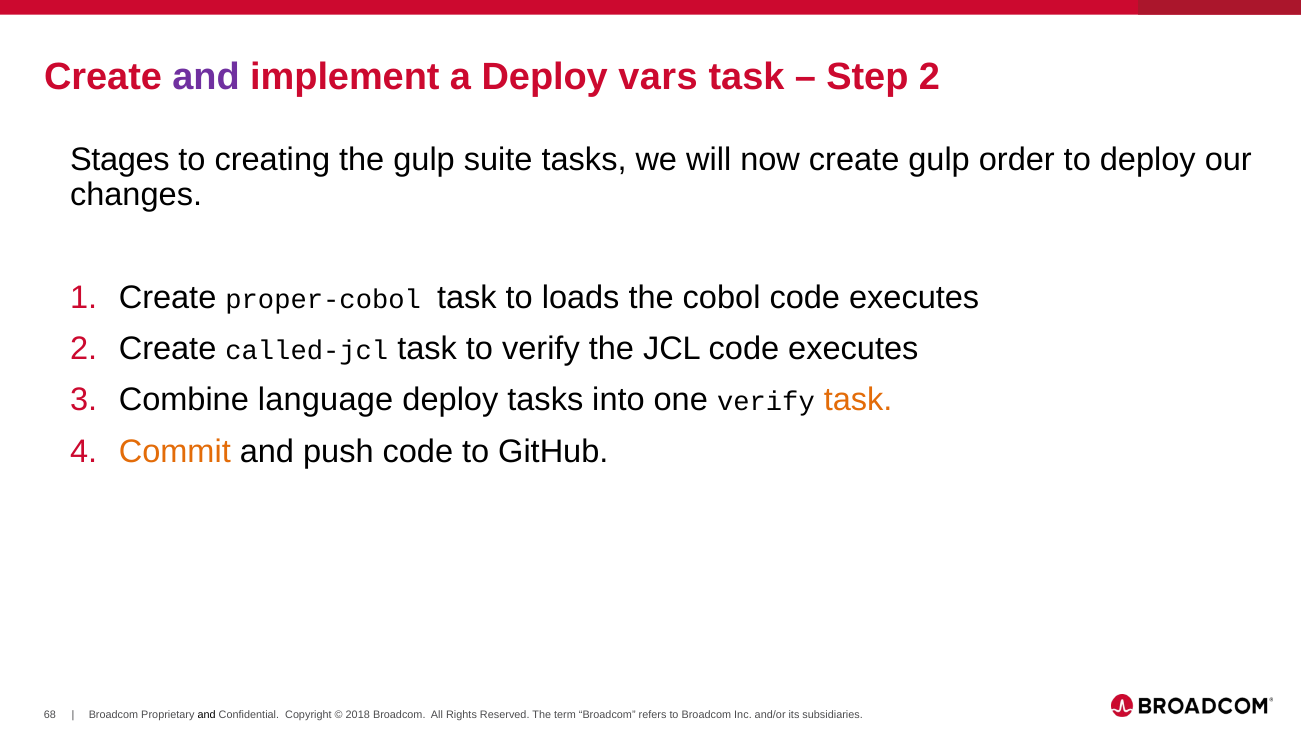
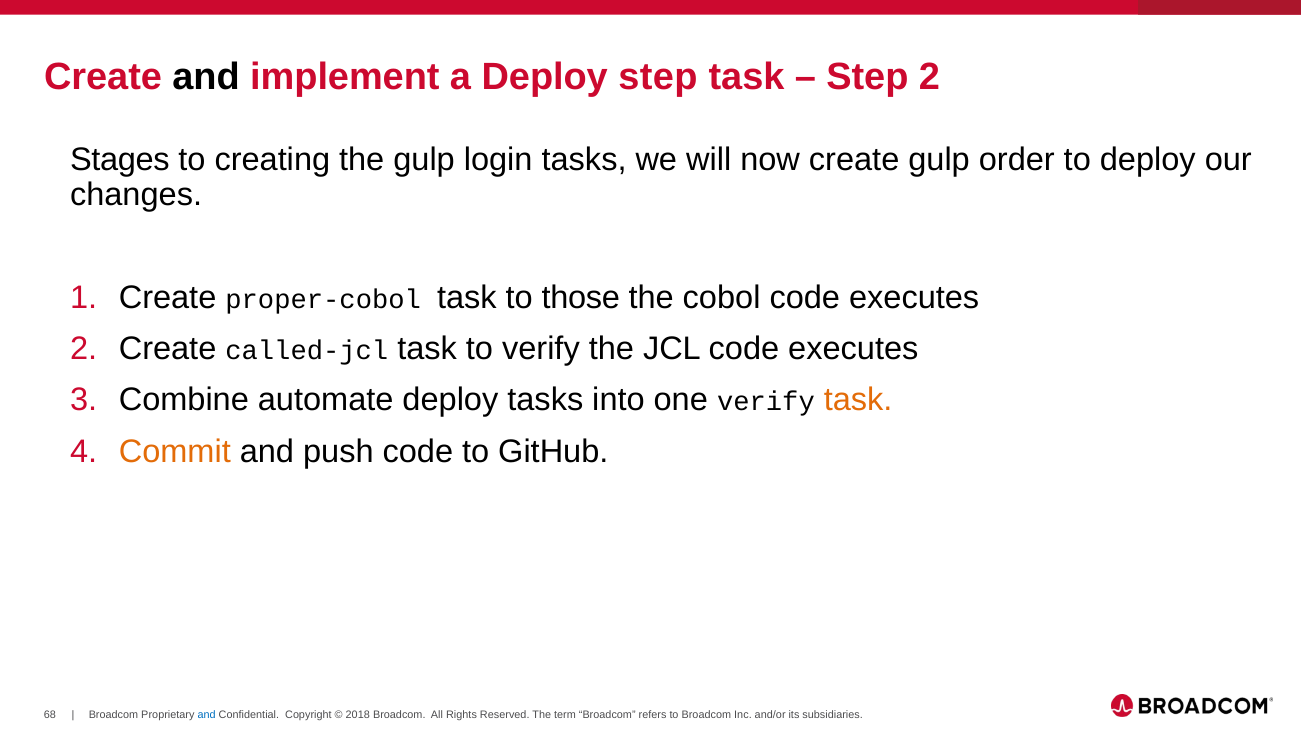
and at (206, 77) colour: purple -> black
Deploy vars: vars -> step
suite: suite -> login
loads: loads -> those
language: language -> automate
and at (207, 715) colour: black -> blue
